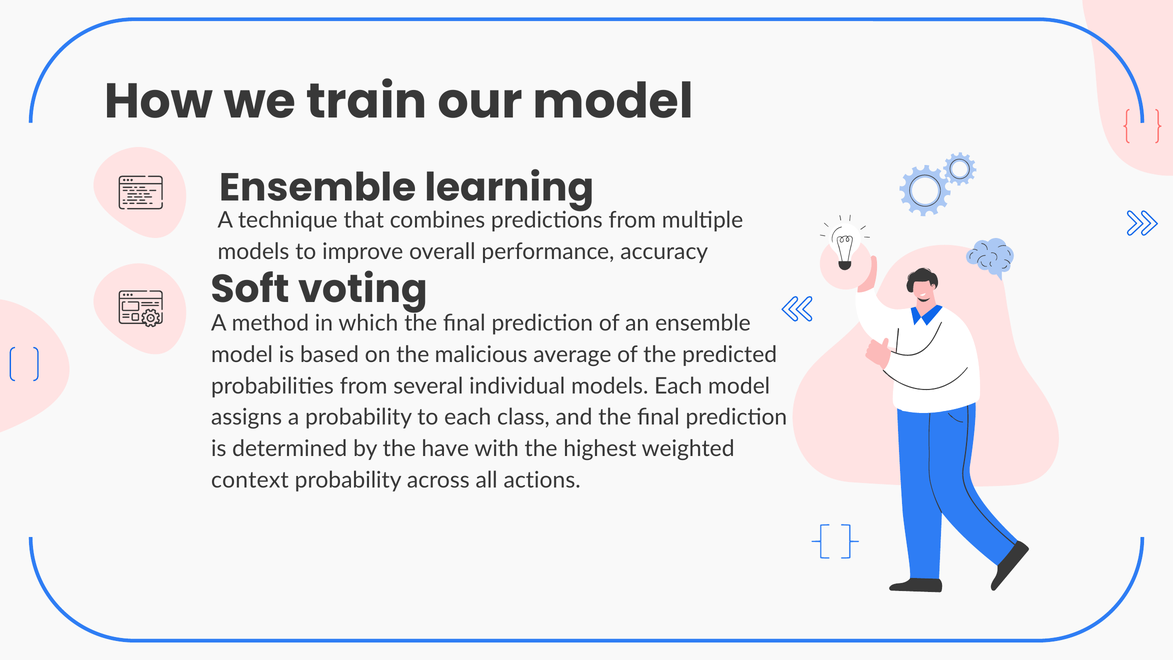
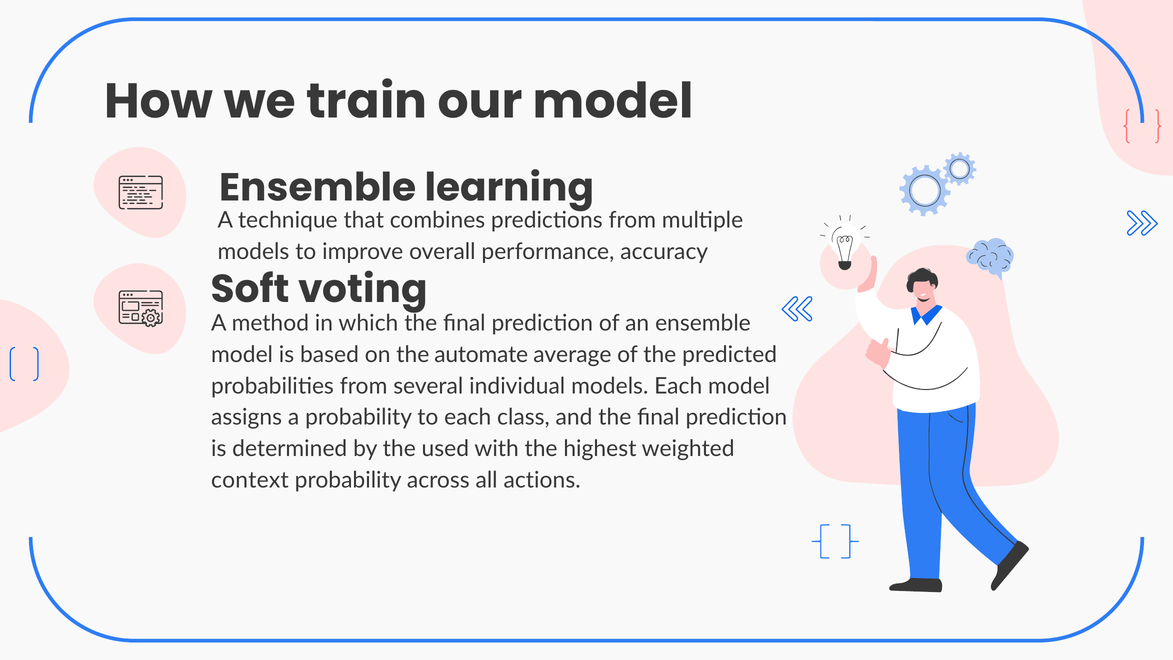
malicious: malicious -> automate
have: have -> used
